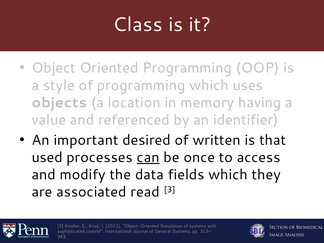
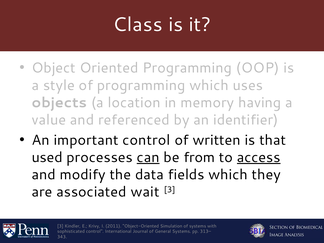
important desired: desired -> control
once: once -> from
access underline: none -> present
read: read -> wait
